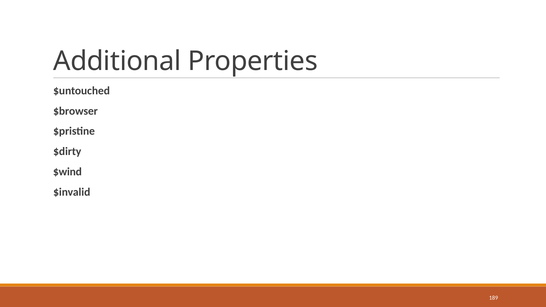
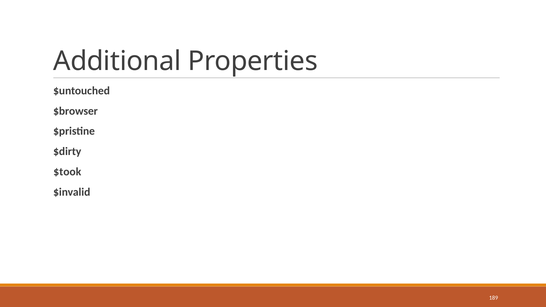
$wind: $wind -> $took
